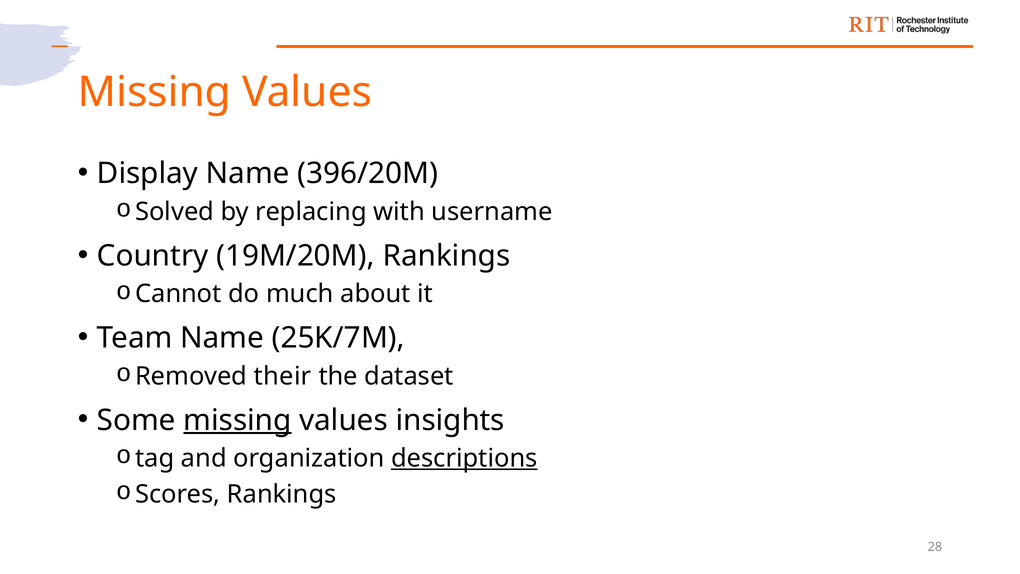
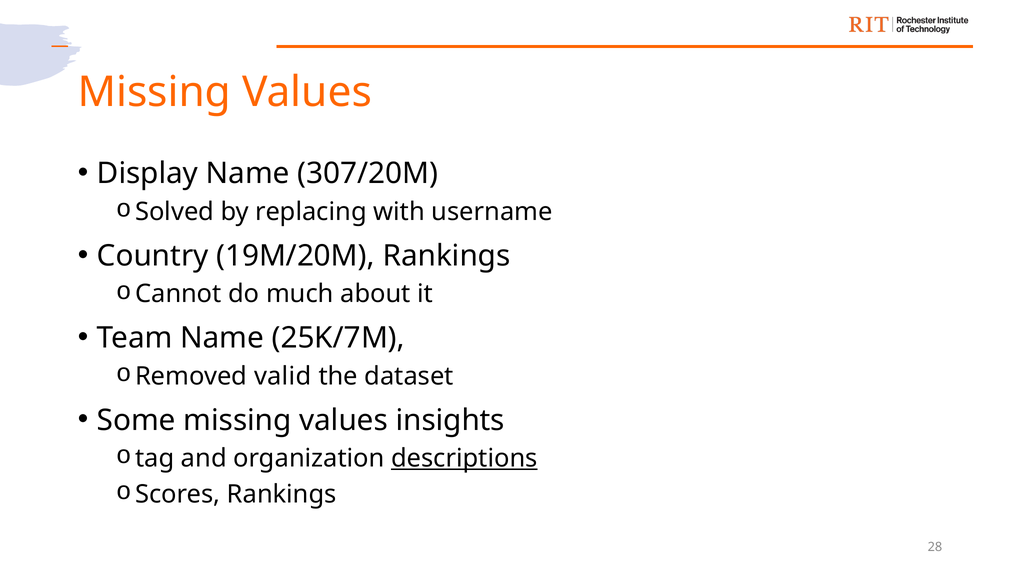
396/20M: 396/20M -> 307/20M
their: their -> valid
missing at (237, 420) underline: present -> none
